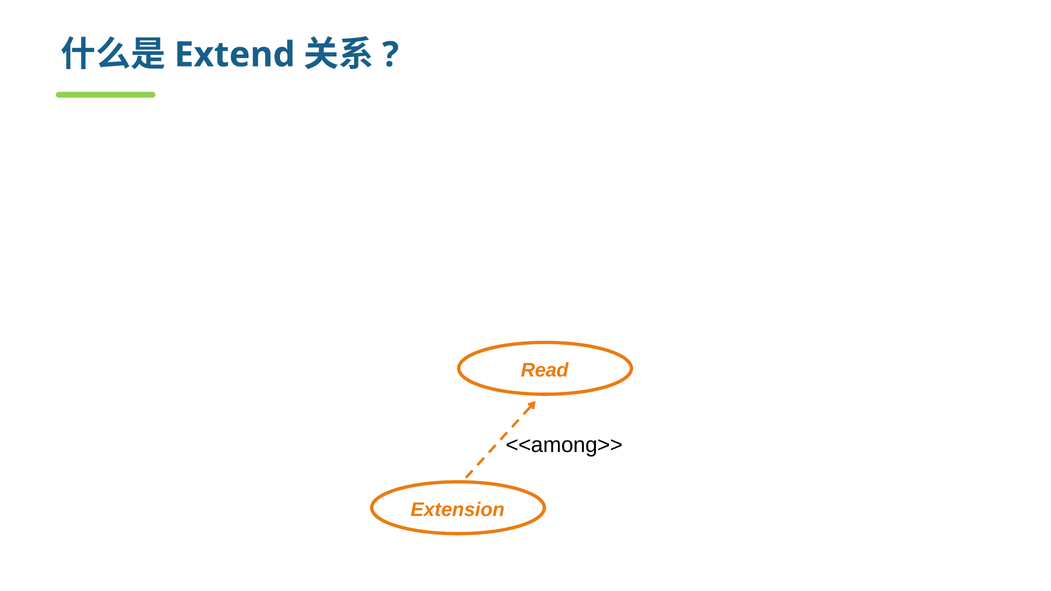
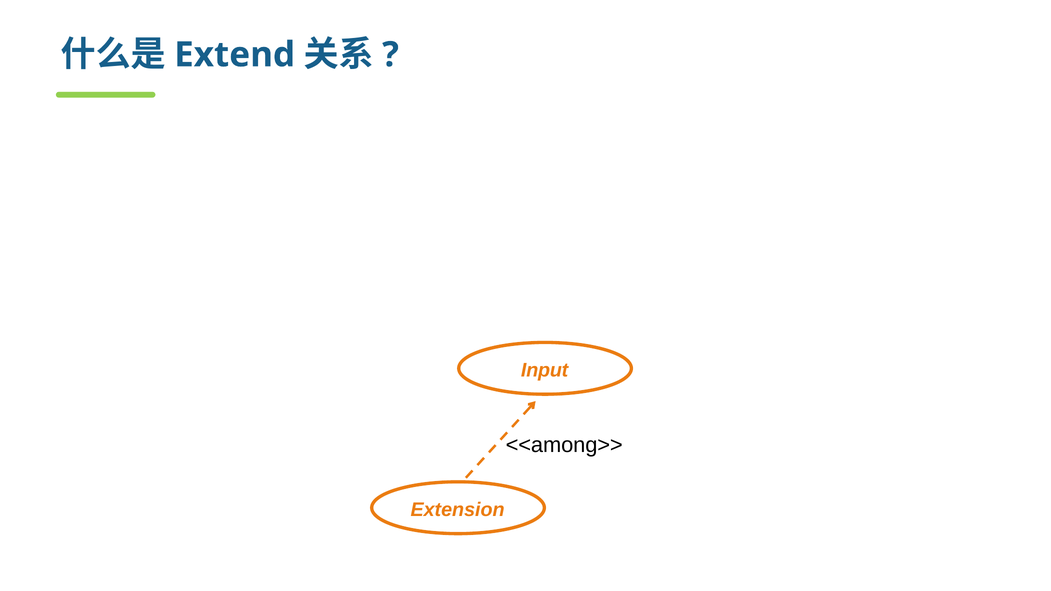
Read: Read -> Input
